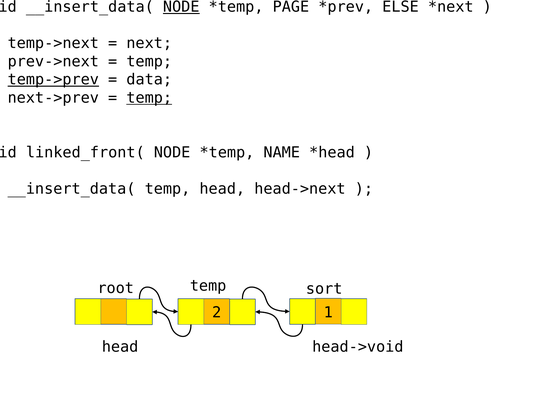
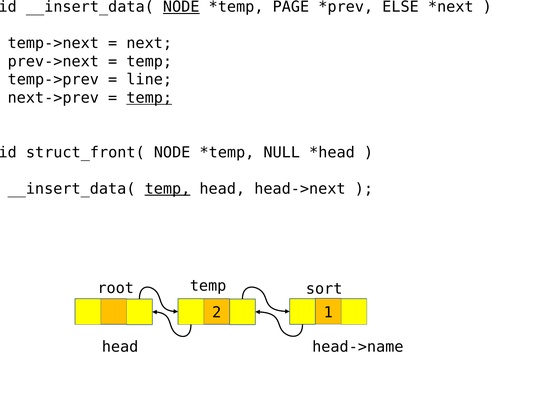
temp->prev underline: present -> none
data: data -> line
linked_front(: linked_front( -> struct_front(
NAME: NAME -> NULL
temp at (167, 189) underline: none -> present
head->void: head->void -> head->name
